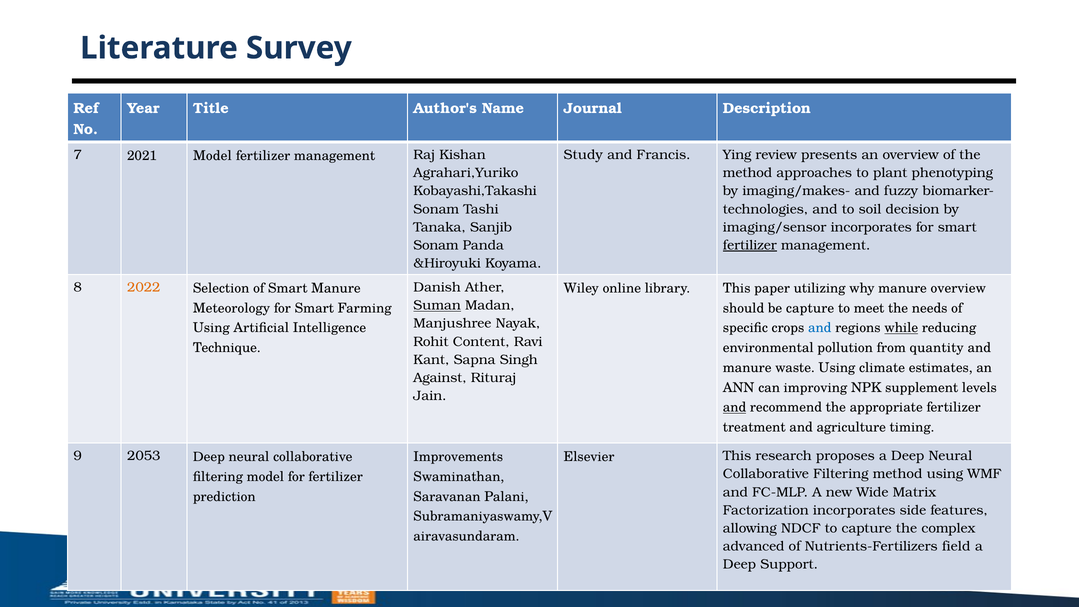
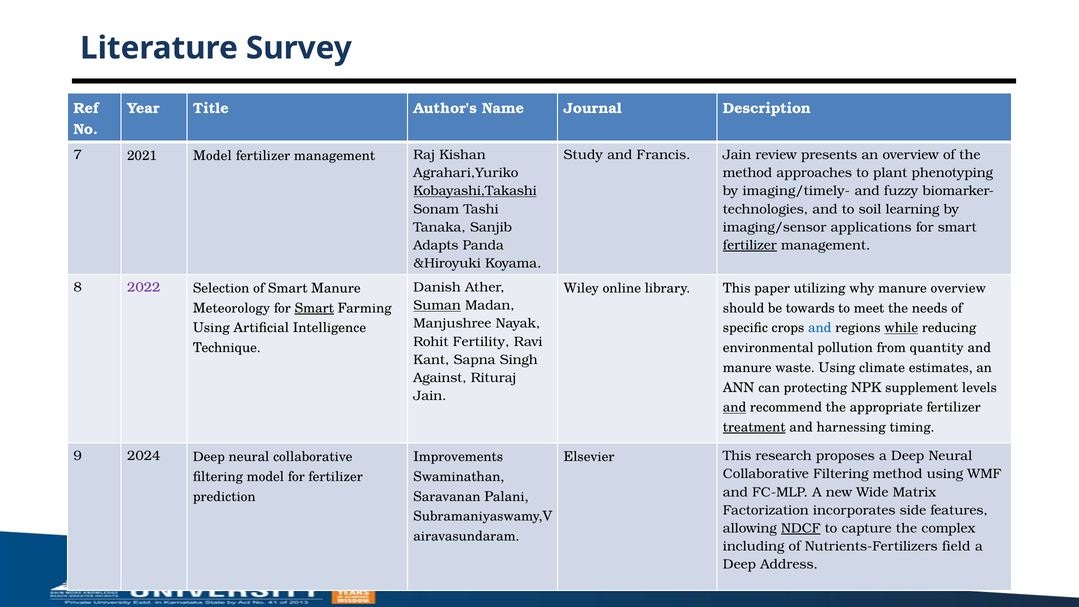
Francis Ying: Ying -> Jain
Kobayashi,Takashi underline: none -> present
imaging/makes-: imaging/makes- -> imaging/timely-
decision: decision -> learning
imaging/sensor incorporates: incorporates -> applications
Sonam at (436, 245): Sonam -> Adapts
2022 colour: orange -> purple
Smart at (314, 308) underline: none -> present
be capture: capture -> towards
Content: Content -> Fertility
improving: improving -> protecting
treatment underline: none -> present
agriculture: agriculture -> harnessing
2053: 2053 -> 2024
NDCF underline: none -> present
advanced: advanced -> including
Support: Support -> Address
